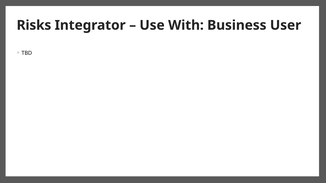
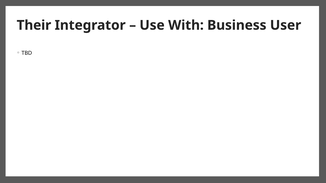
Risks: Risks -> Their
